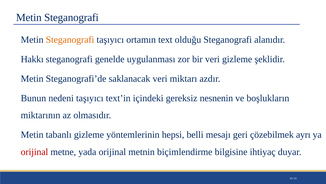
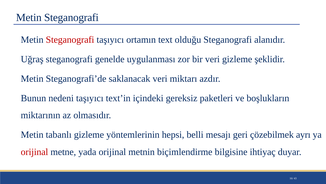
Steganografi at (70, 40) colour: orange -> red
Hakkı: Hakkı -> Uğraş
nesnenin: nesnenin -> paketleri
